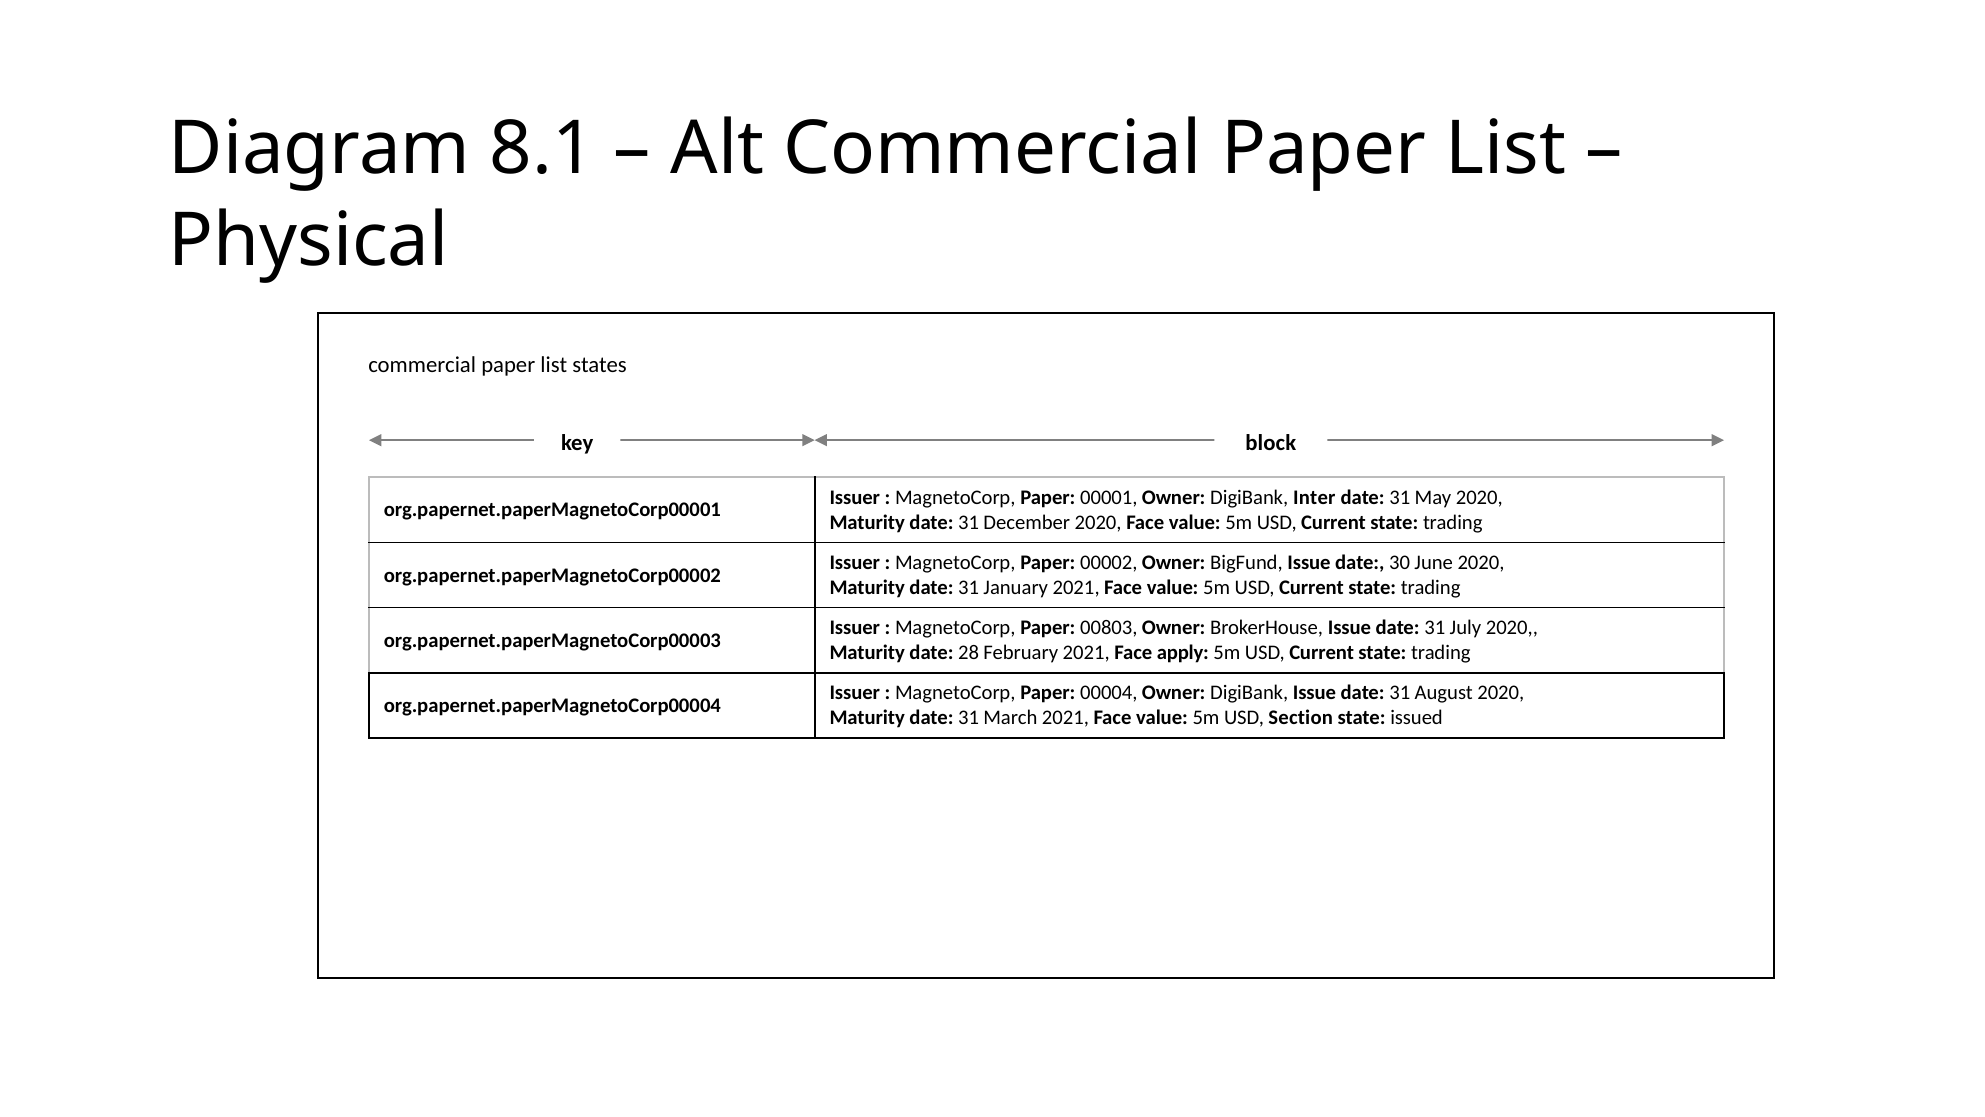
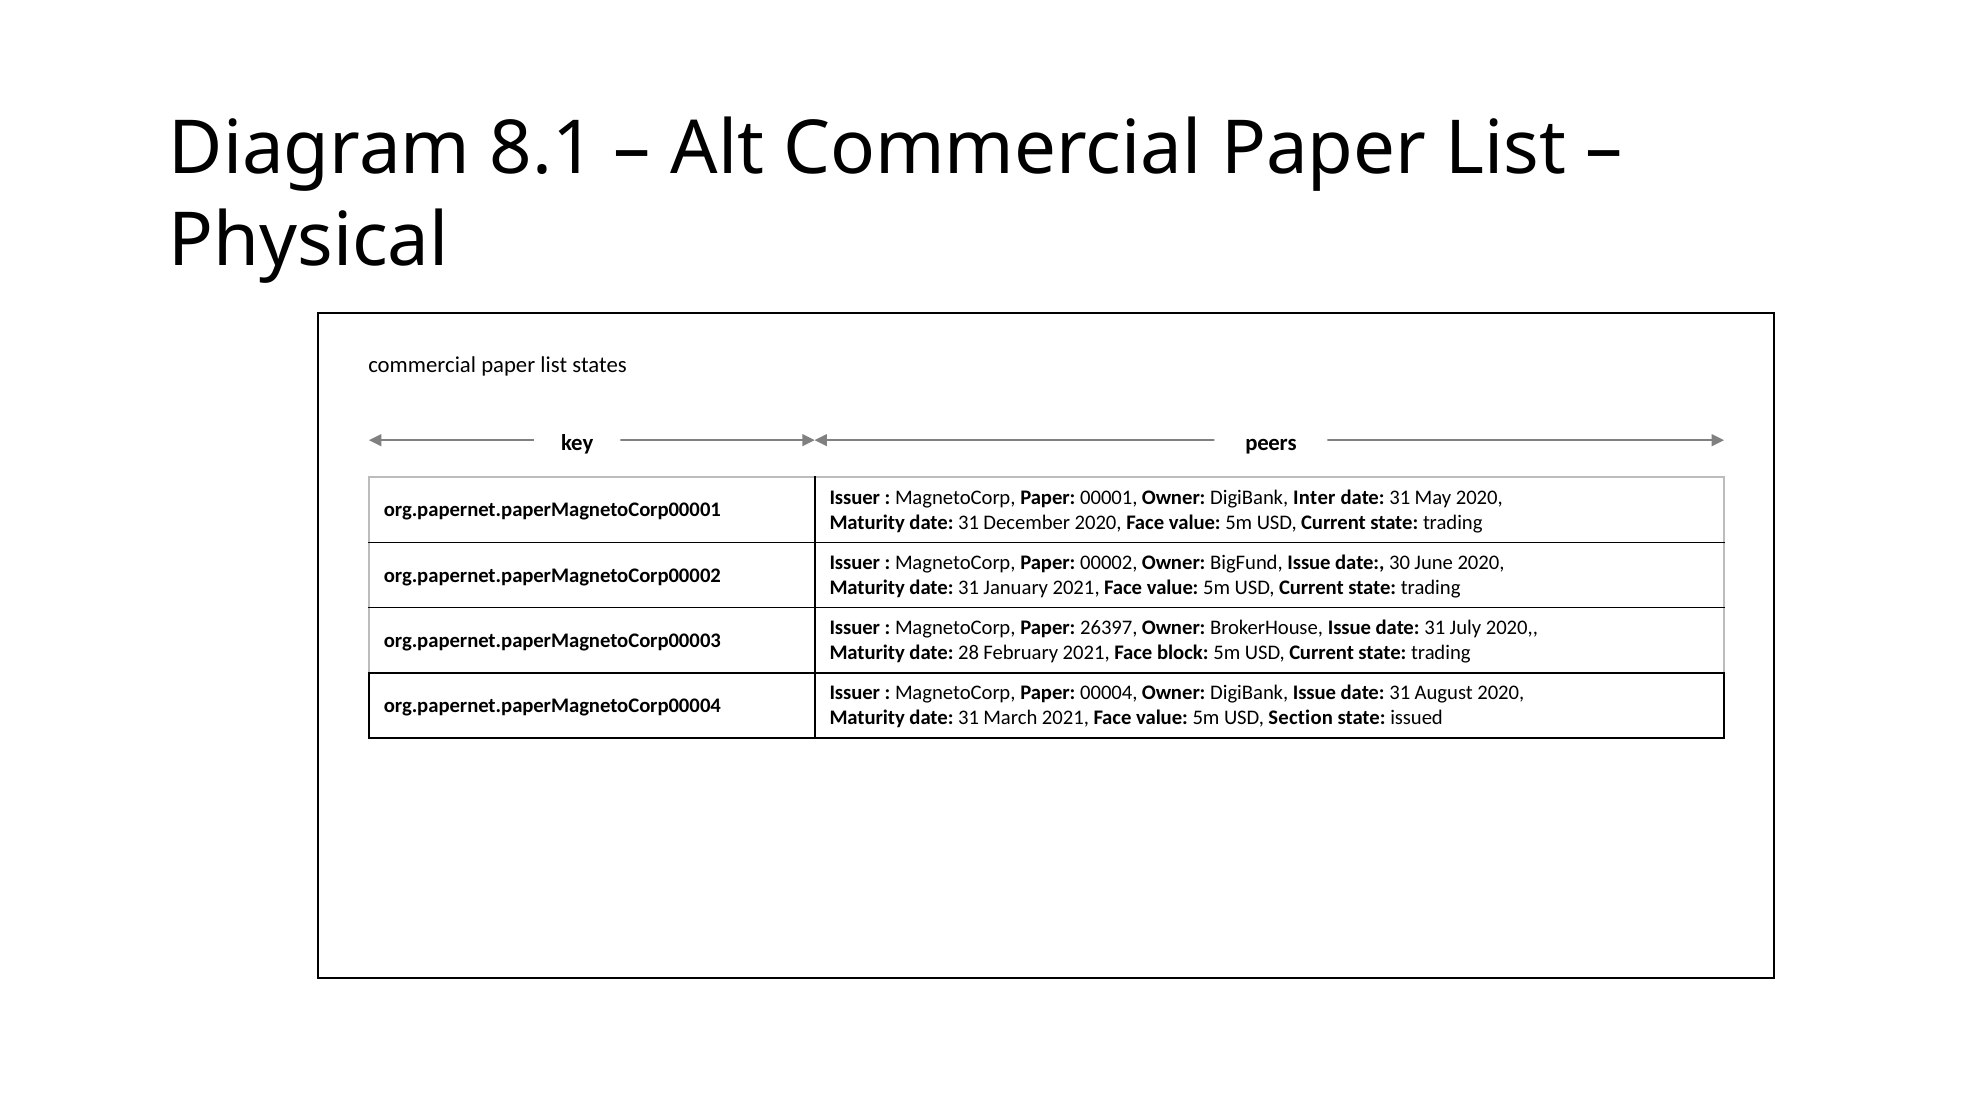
block: block -> peers
00803: 00803 -> 26397
apply: apply -> block
